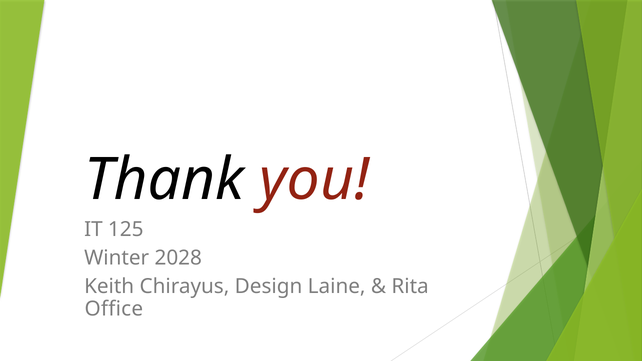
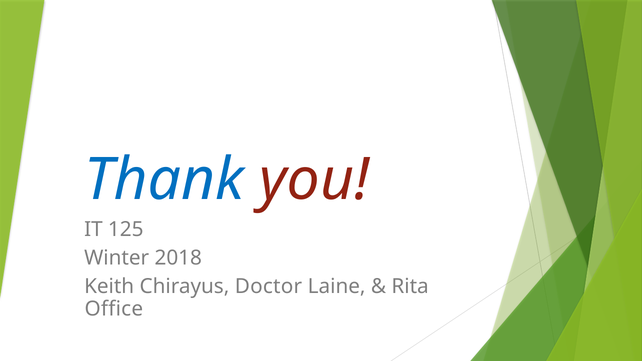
Thank colour: black -> blue
2028: 2028 -> 2018
Design: Design -> Doctor
